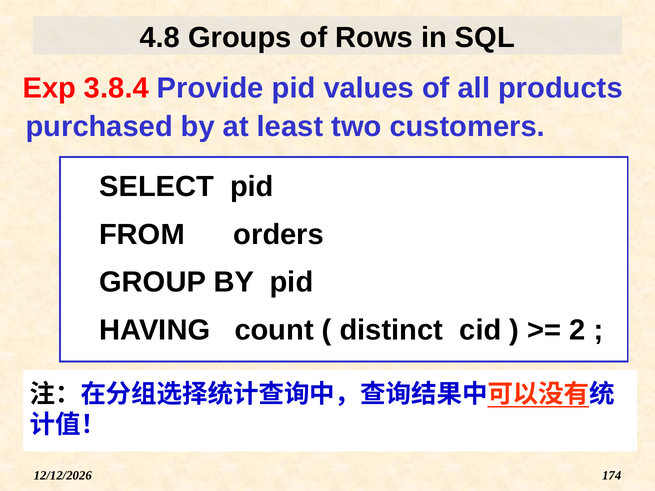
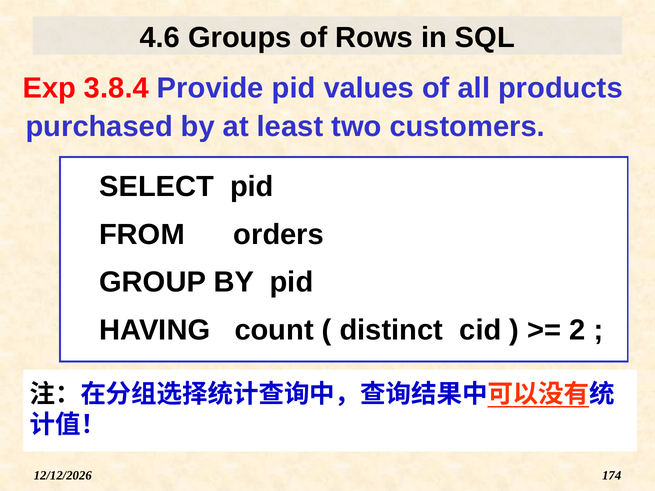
4.8: 4.8 -> 4.6
